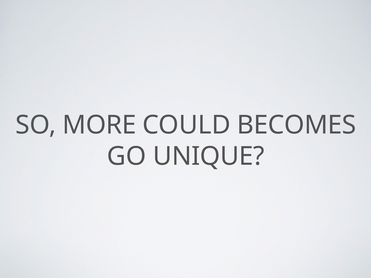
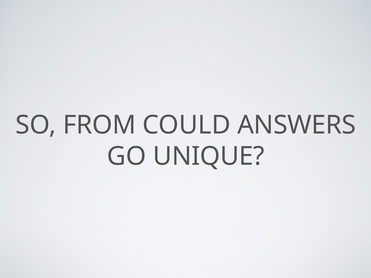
MORE: MORE -> FROM
BECOMES: BECOMES -> ANSWERS
